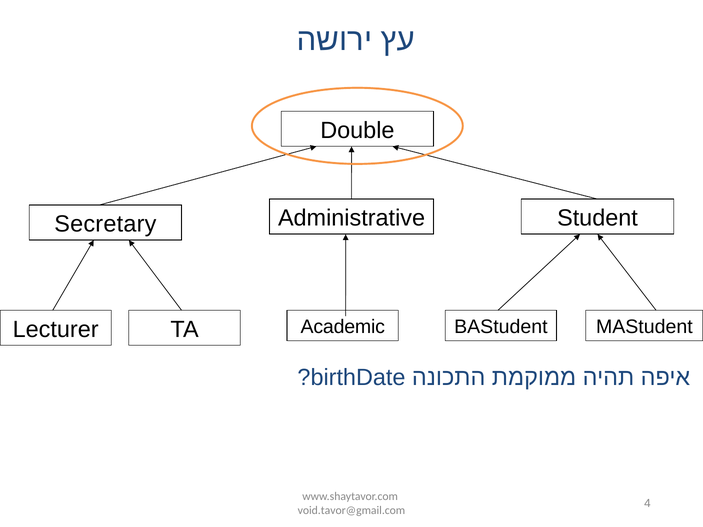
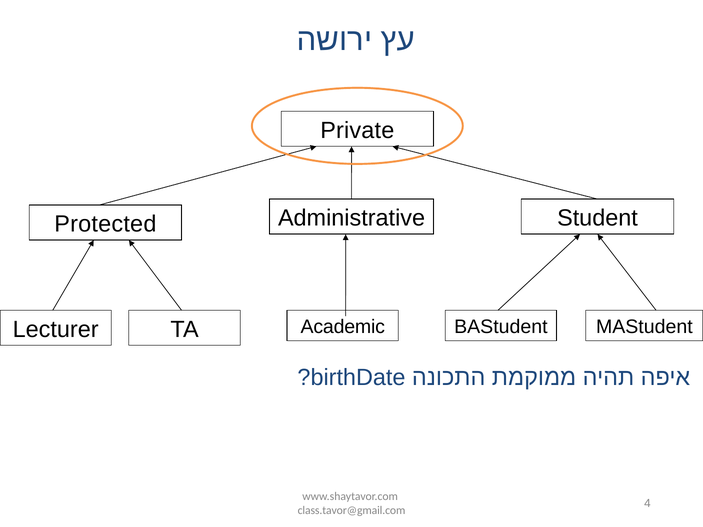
Double: Double -> Private
Secretary: Secretary -> Protected
void.tavor@gmail.com: void.tavor@gmail.com -> class.tavor@gmail.com
